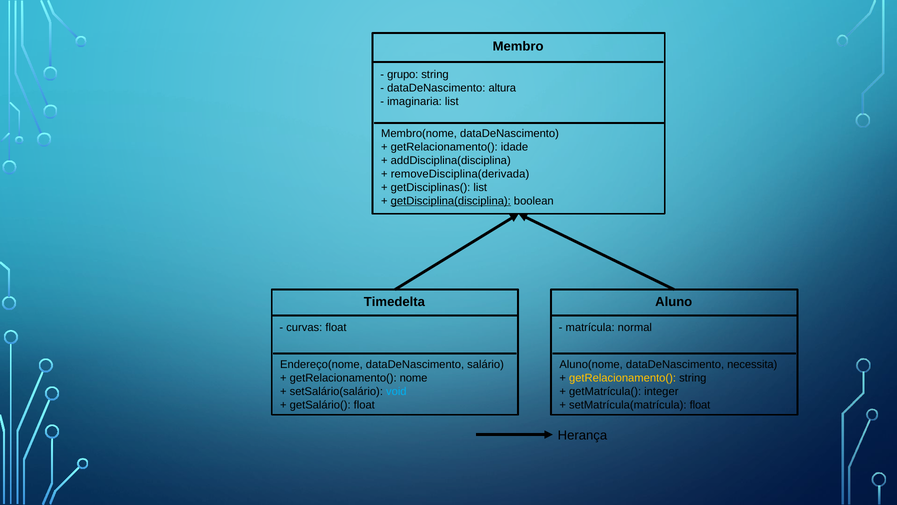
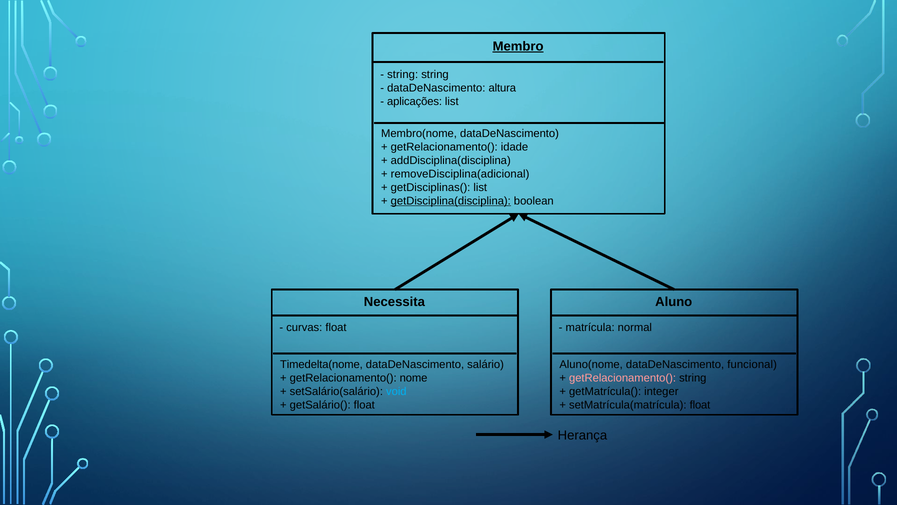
Membro underline: none -> present
grupo at (403, 75): grupo -> string
imaginaria: imaginaria -> aplicações
removeDisciplina(derivada: removeDisciplina(derivada -> removeDisciplina(adicional
Timedelta: Timedelta -> Necessita
Endereço(nome: Endereço(nome -> Timedelta(nome
necessita: necessita -> funcional
getRelacionamento( at (623, 378) colour: yellow -> pink
